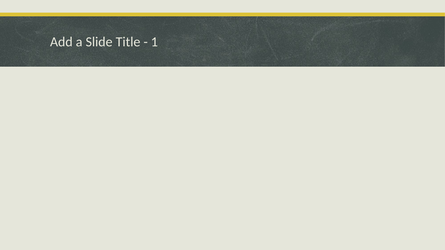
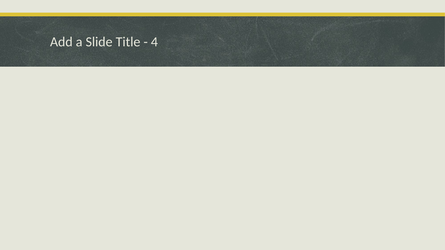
1: 1 -> 4
